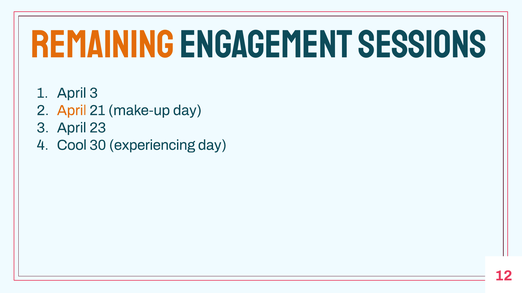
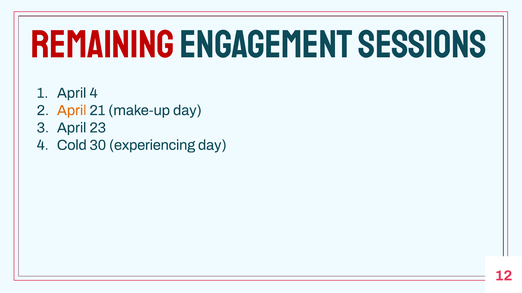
Remaining colour: orange -> red
April 3: 3 -> 4
Cool: Cool -> Cold
